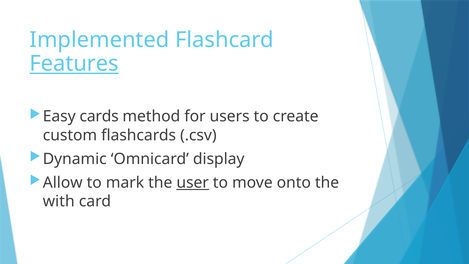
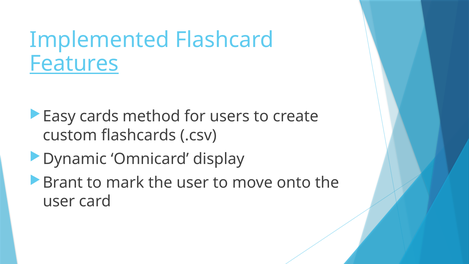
Allow: Allow -> Brant
user at (193, 183) underline: present -> none
with at (59, 201): with -> user
